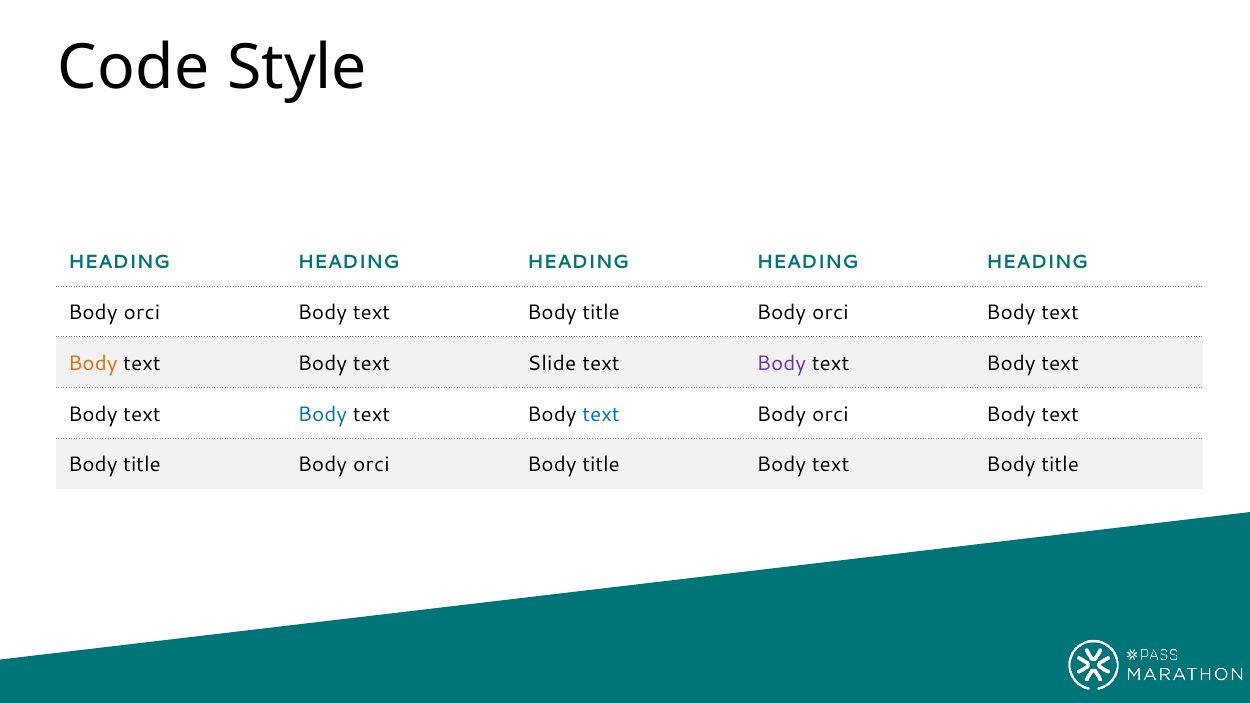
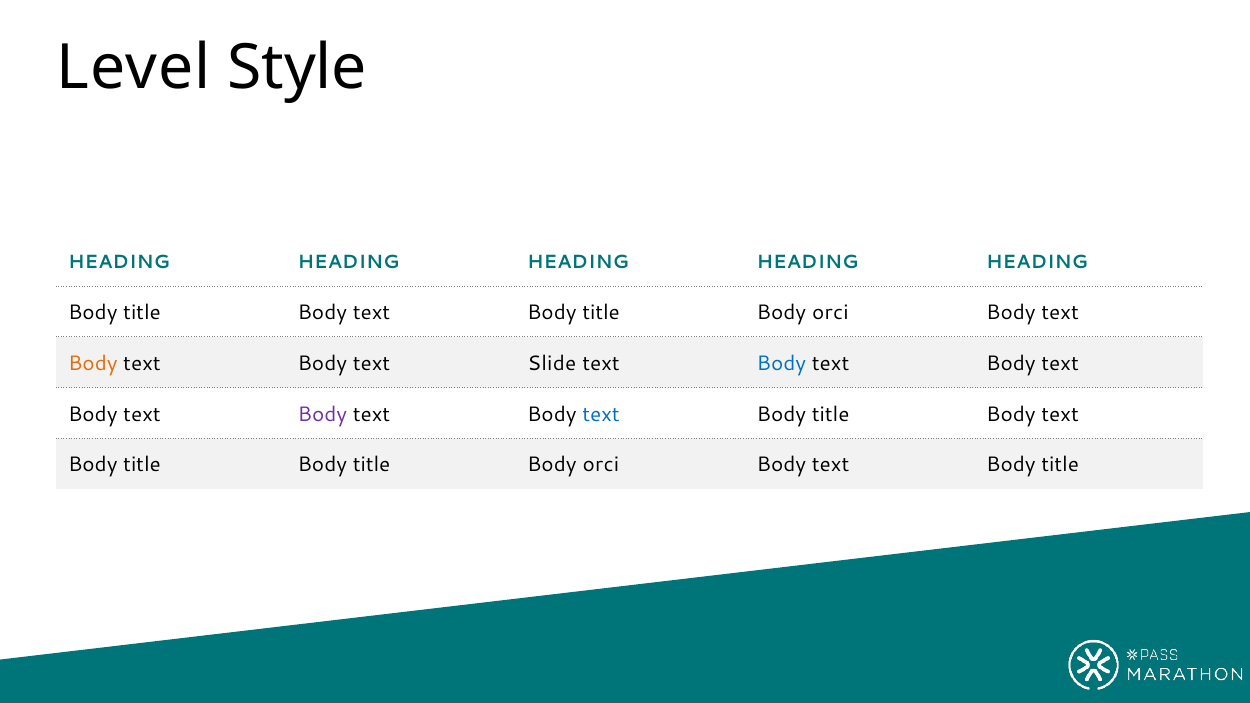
Code: Code -> Level
orci at (142, 313): orci -> title
Body at (781, 363) colour: purple -> blue
Body at (322, 414) colour: blue -> purple
orci at (830, 414): orci -> title
orci at (371, 465): orci -> title
title at (601, 465): title -> orci
